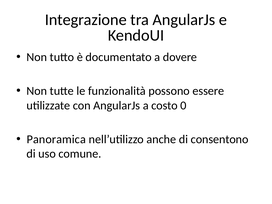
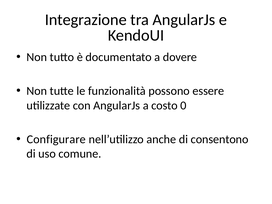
Panoramica: Panoramica -> Configurare
